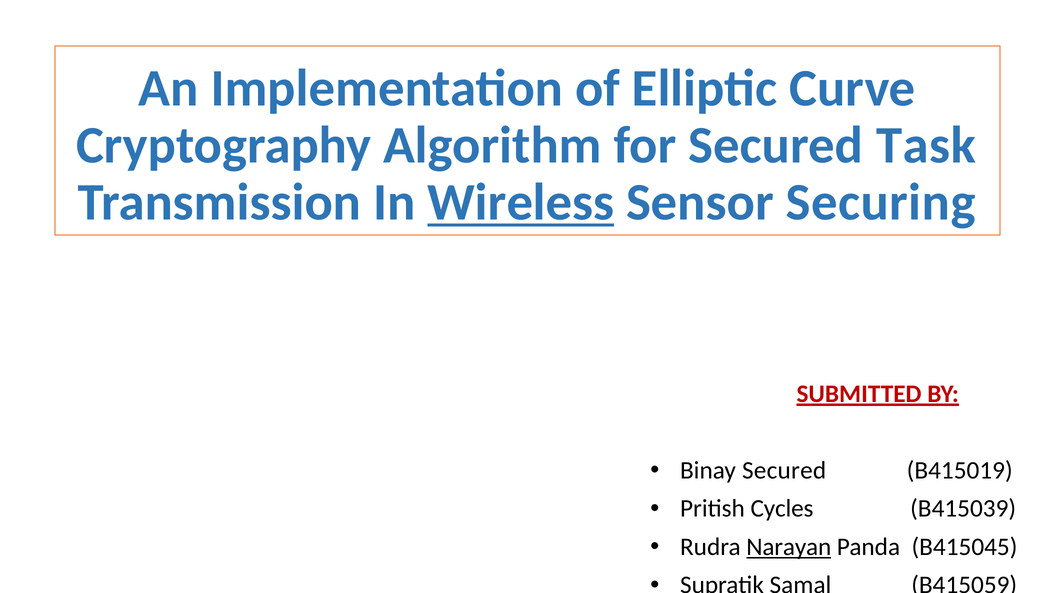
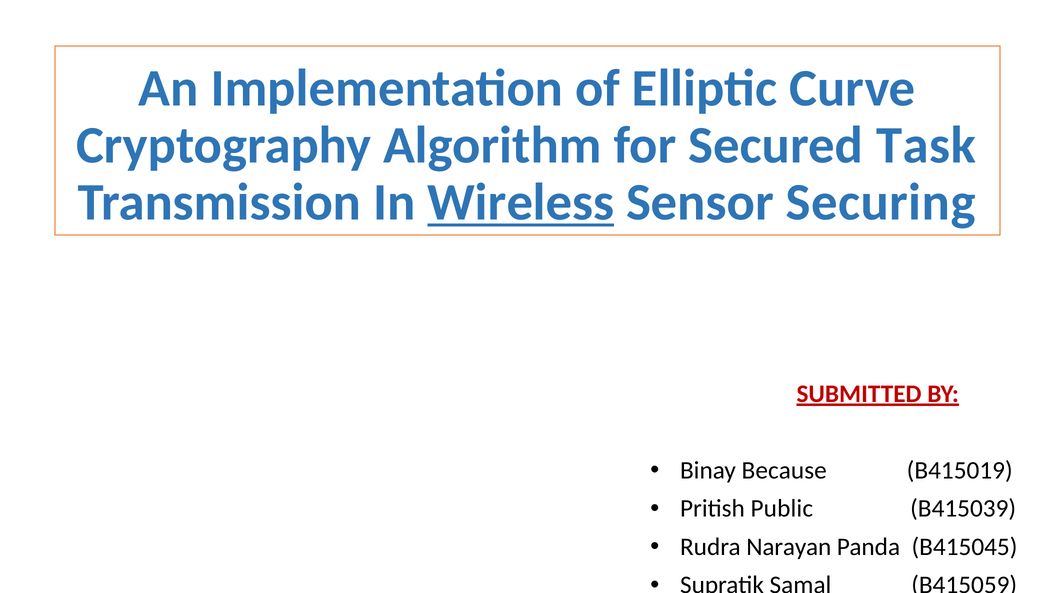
Binay Secured: Secured -> Because
Cycles: Cycles -> Public
Narayan underline: present -> none
